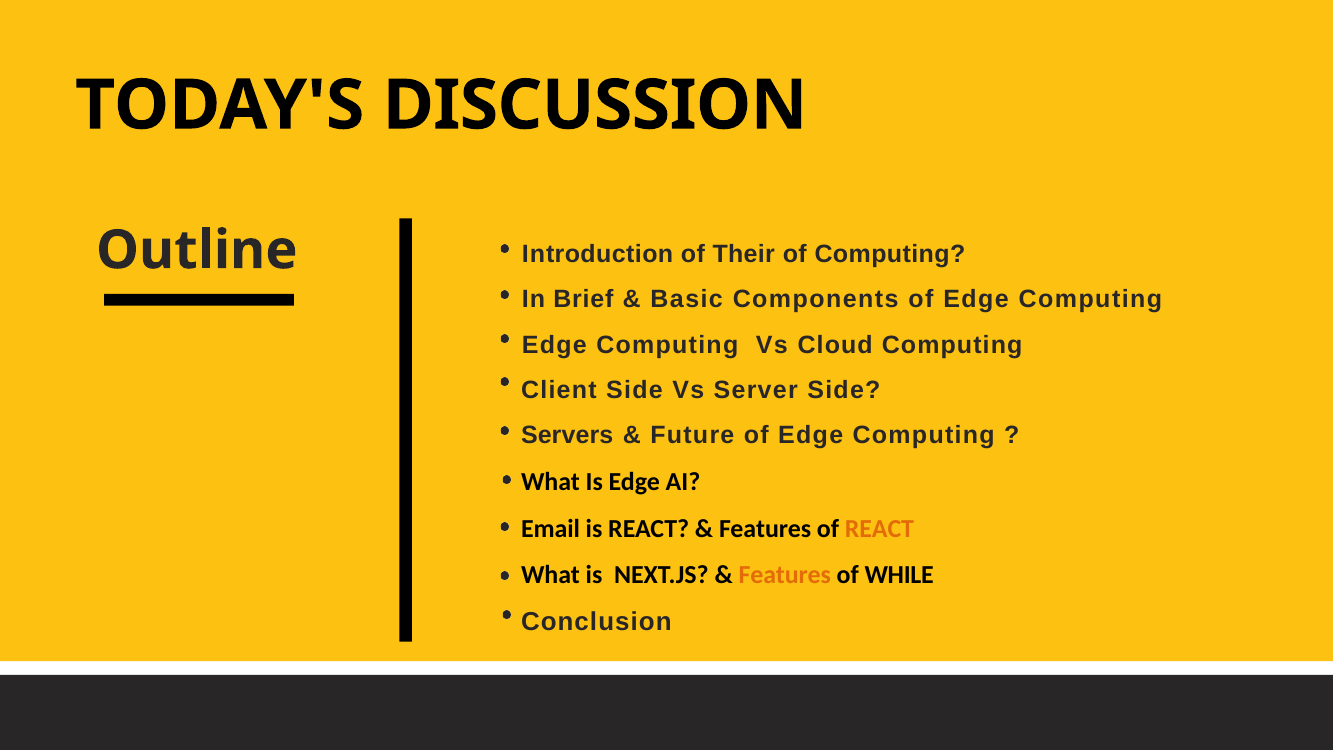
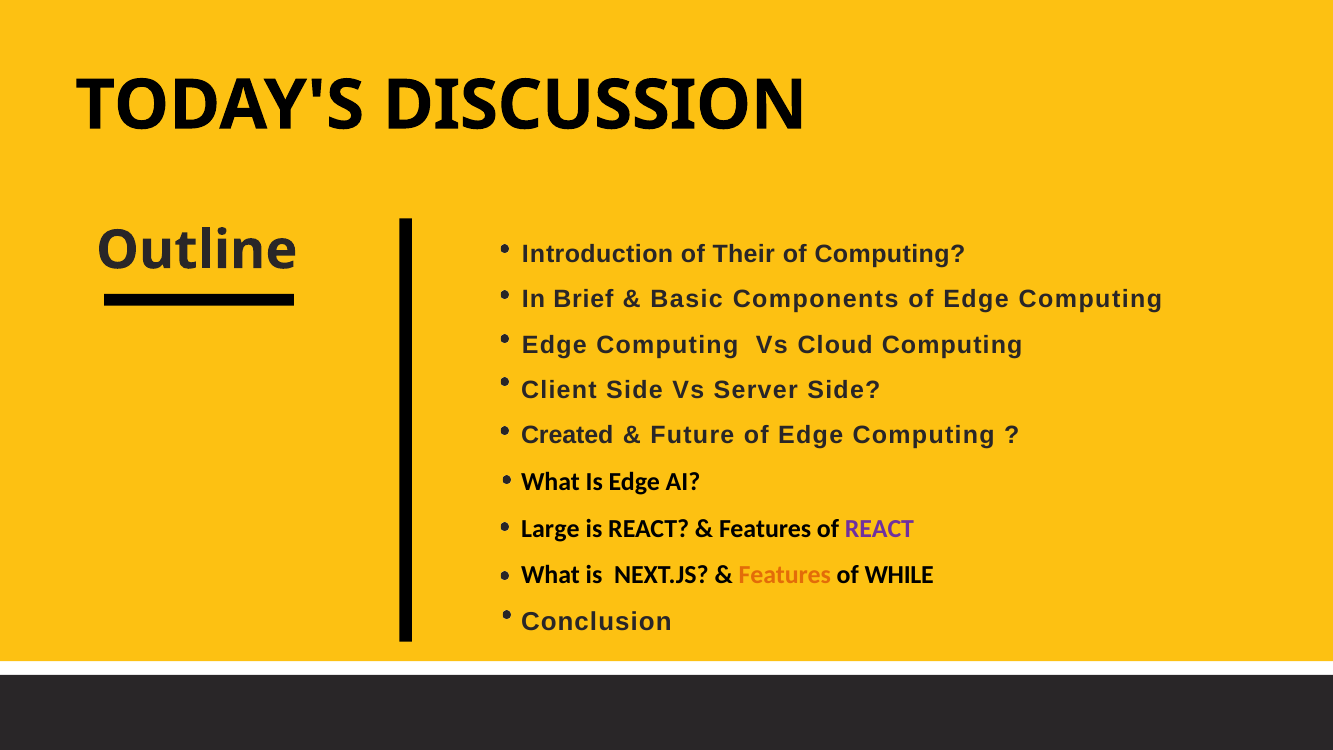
Servers: Servers -> Created
Email: Email -> Large
REACT at (879, 528) colour: orange -> purple
